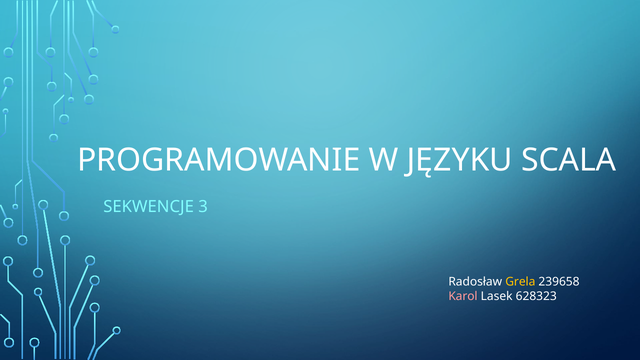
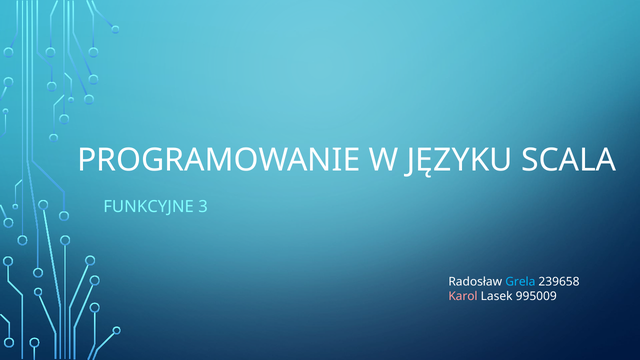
SEKWENCJE: SEKWENCJE -> FUNKCYJNE
Grela colour: yellow -> light blue
628323: 628323 -> 995009
